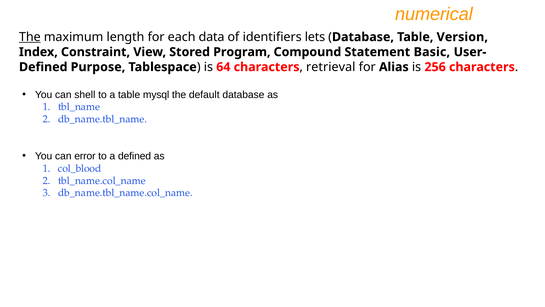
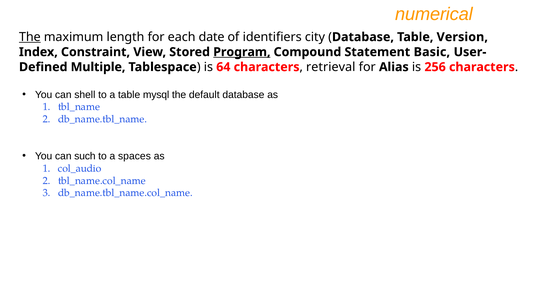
data: data -> date
lets: lets -> city
Program underline: none -> present
Purpose: Purpose -> Multiple
error: error -> such
a defined: defined -> spaces
col_blood: col_blood -> col_audio
